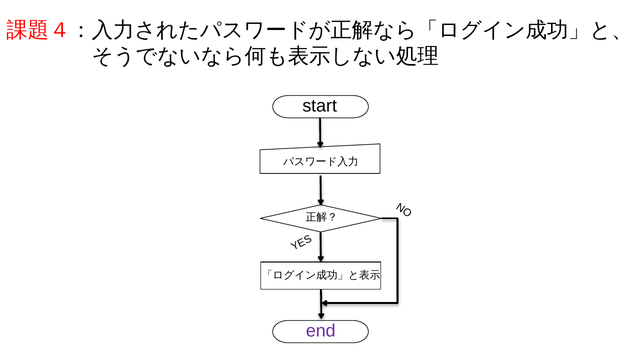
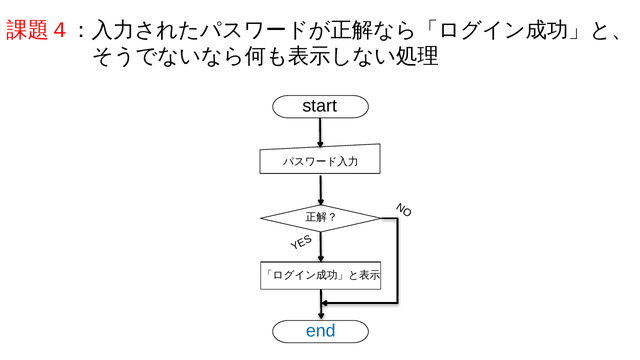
end colour: purple -> blue
